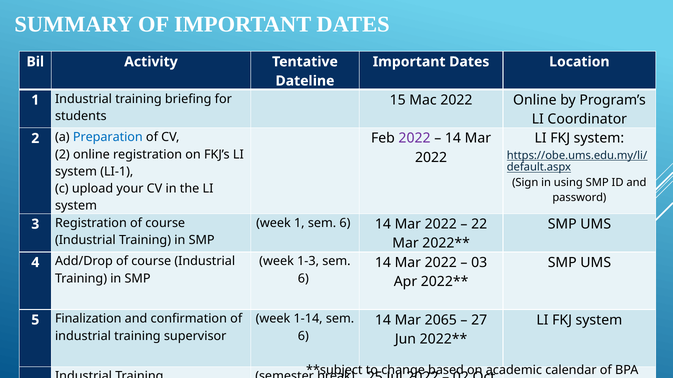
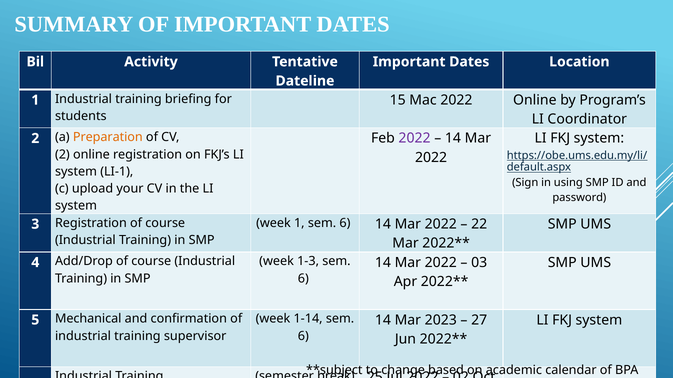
Preparation colour: blue -> orange
2065: 2065 -> 2023
Finalization: Finalization -> Mechanical
